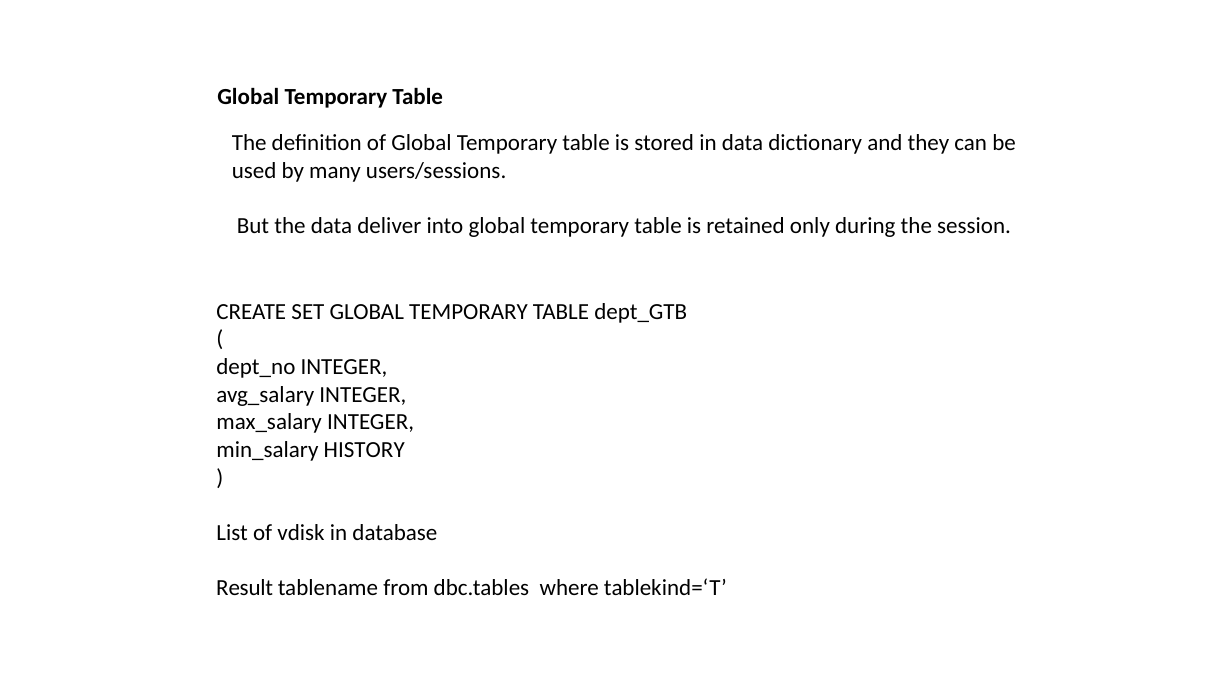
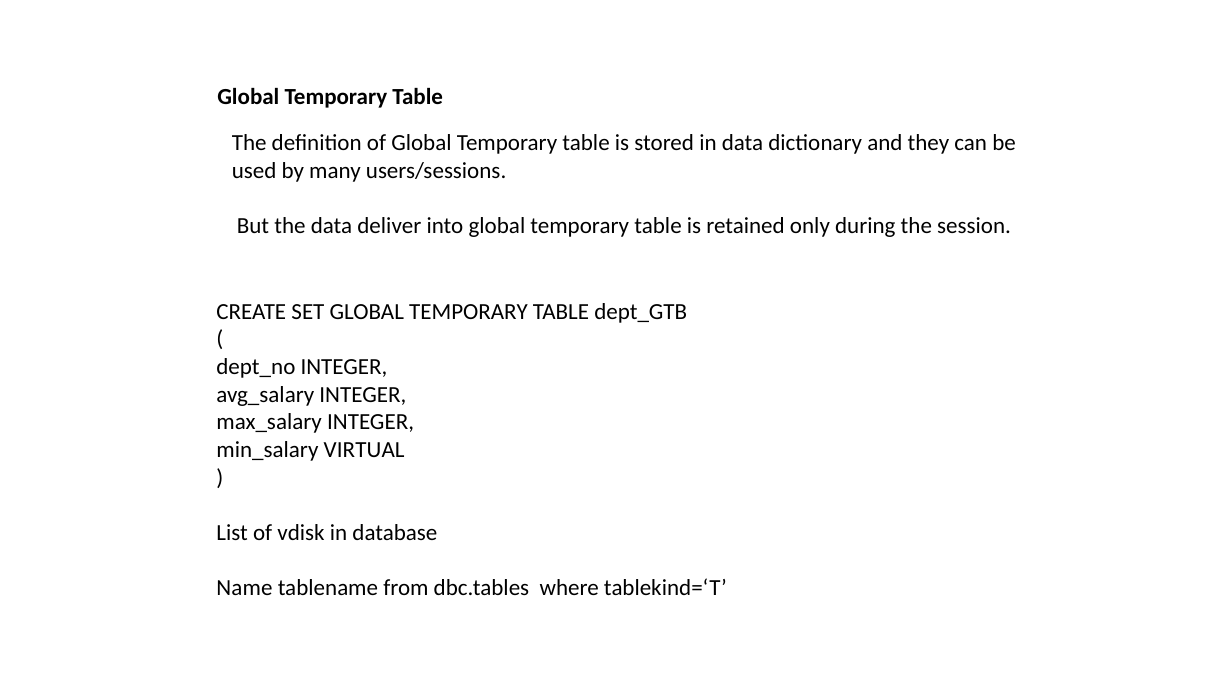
HISTORY: HISTORY -> VIRTUAL
Result: Result -> Name
